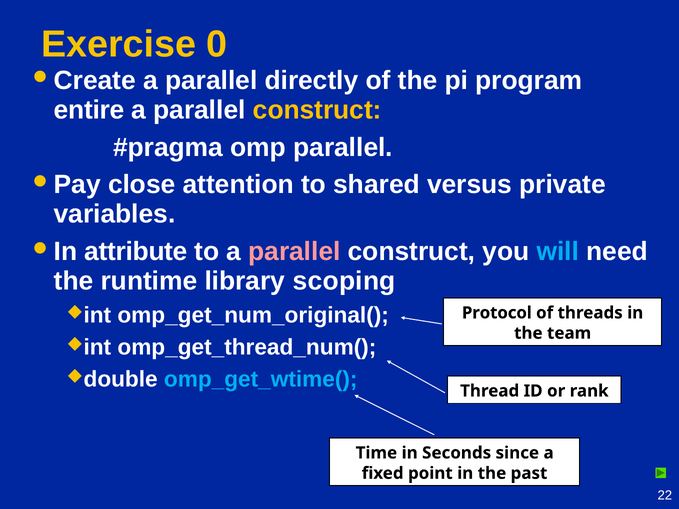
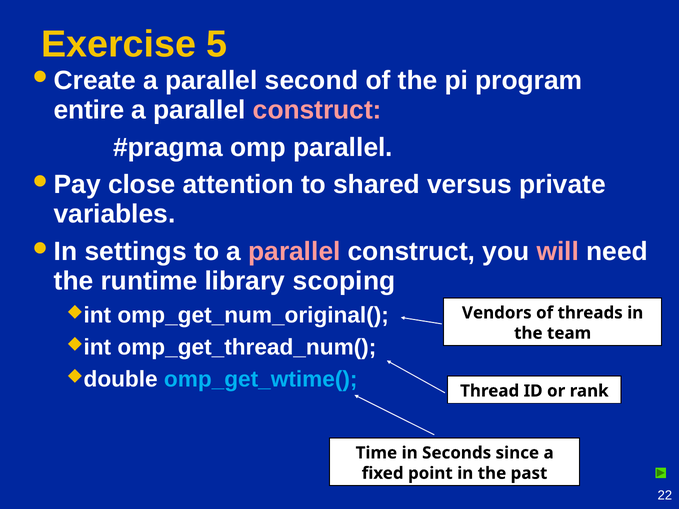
0: 0 -> 5
directly: directly -> second
construct at (317, 110) colour: yellow -> pink
attribute: attribute -> settings
will colour: light blue -> pink
Protocol: Protocol -> Vendors
